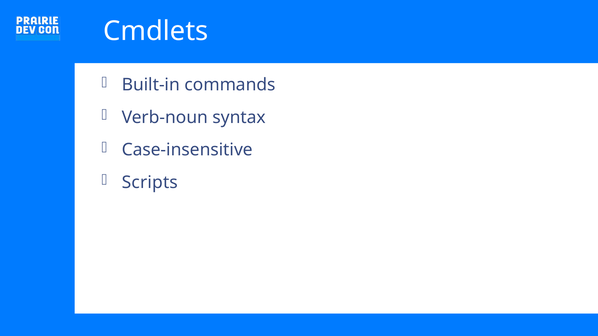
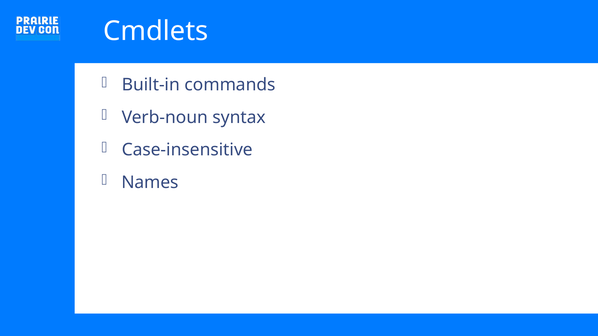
Scripts: Scripts -> Names
